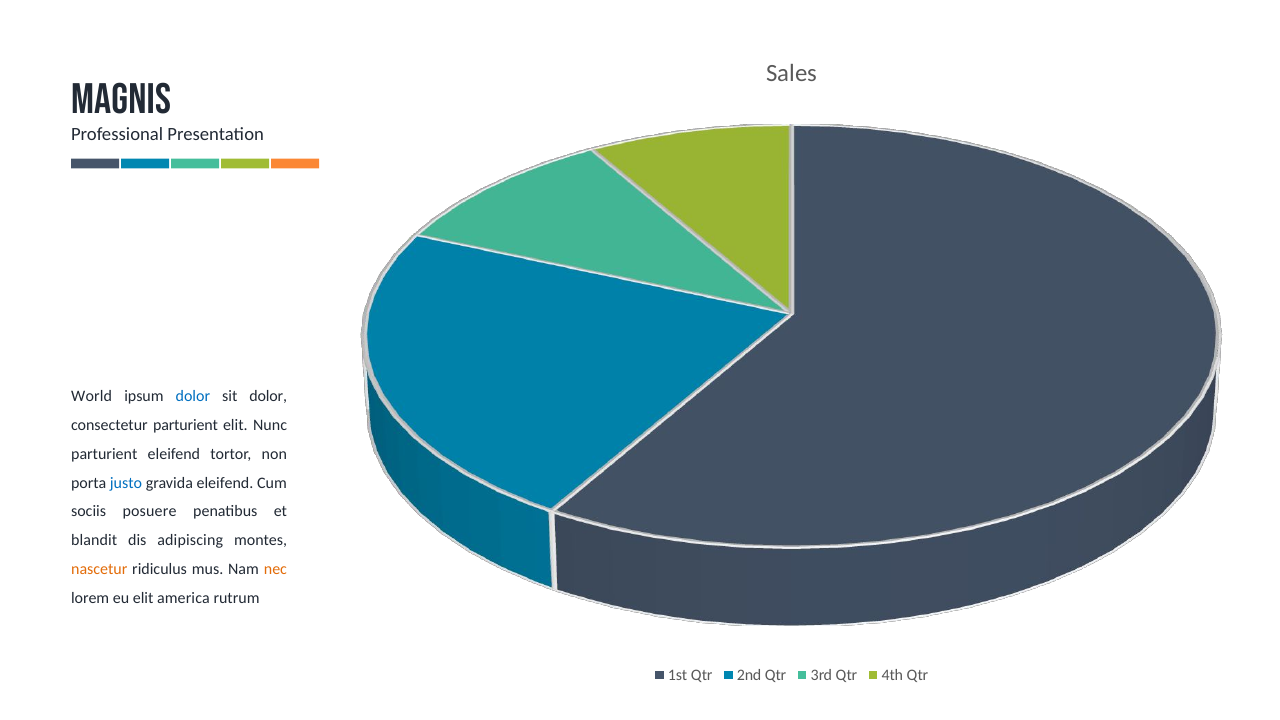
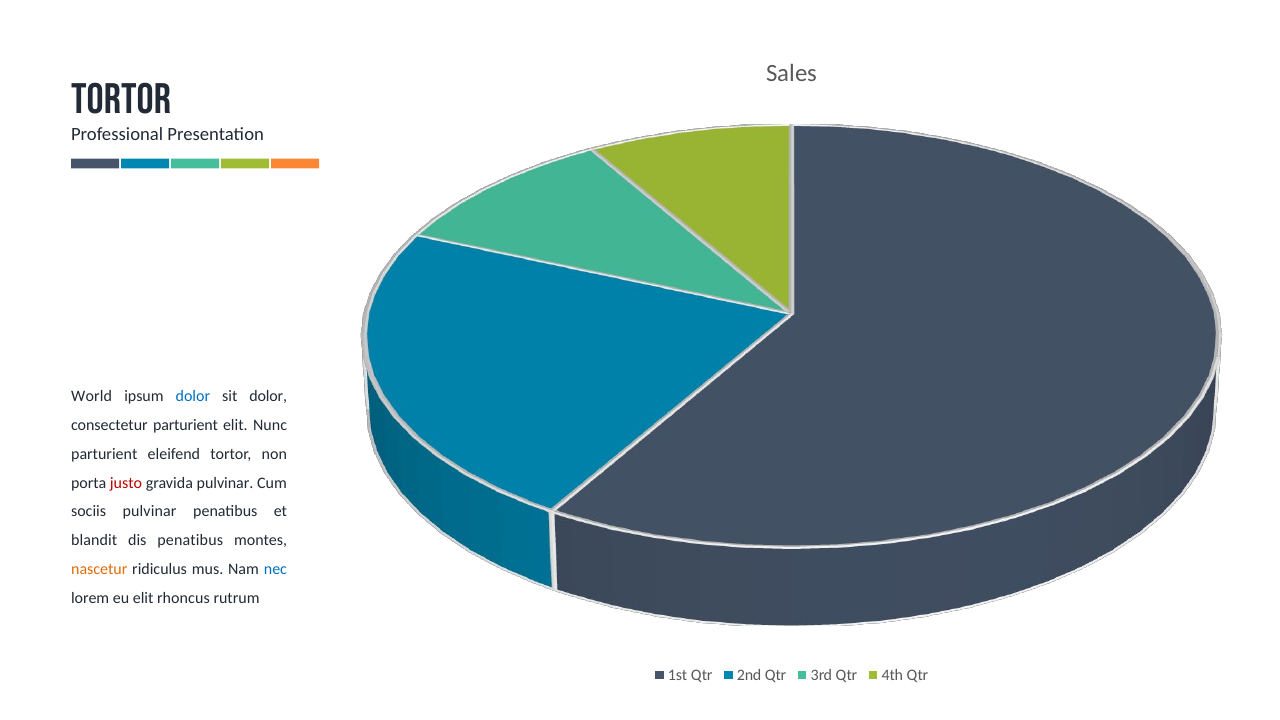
magnis at (121, 100): magnis -> tortor
justo colour: blue -> red
gravida eleifend: eleifend -> pulvinar
sociis posuere: posuere -> pulvinar
dis adipiscing: adipiscing -> penatibus
nec colour: orange -> blue
america: america -> rhoncus
